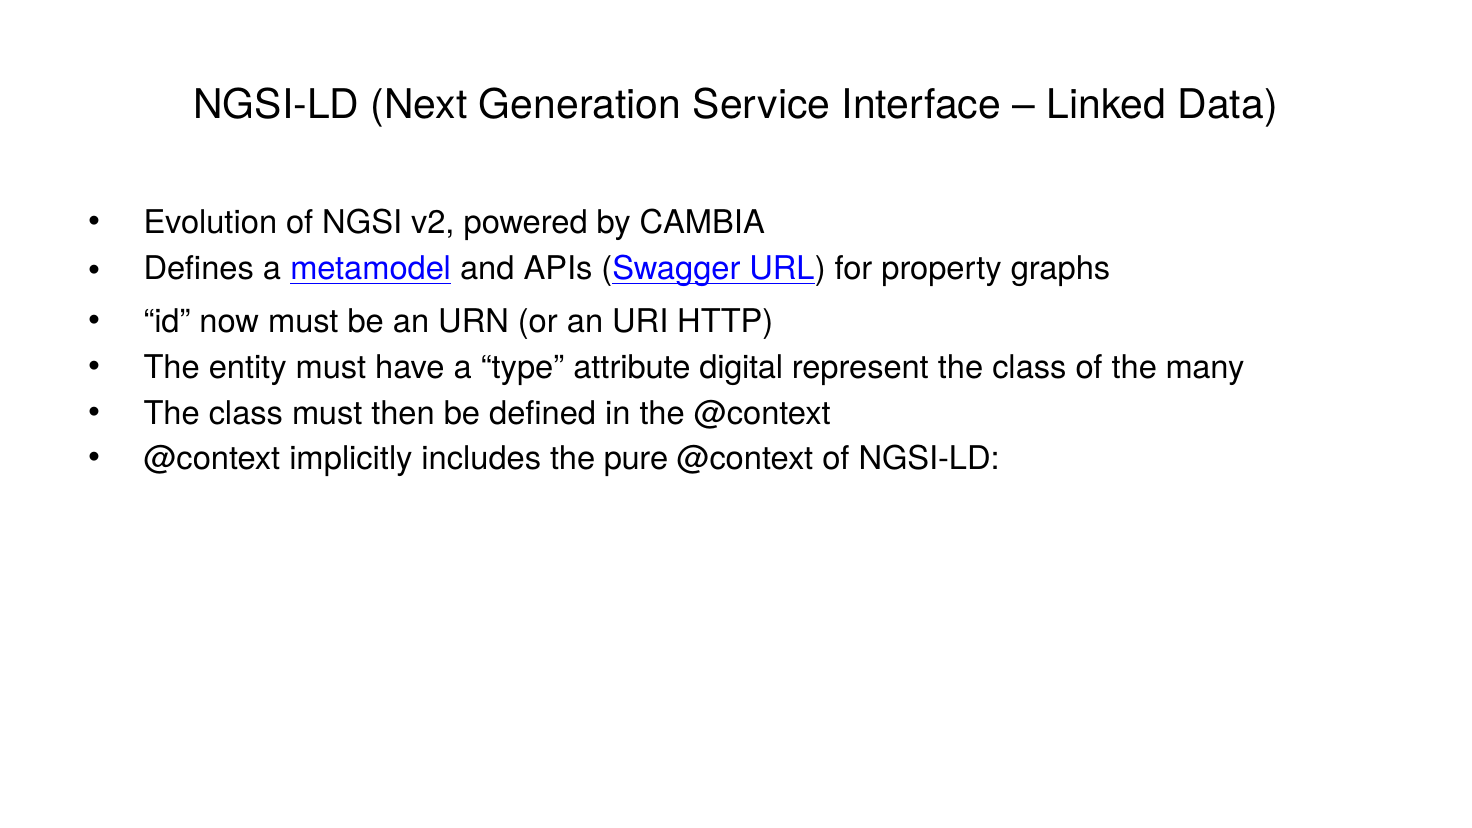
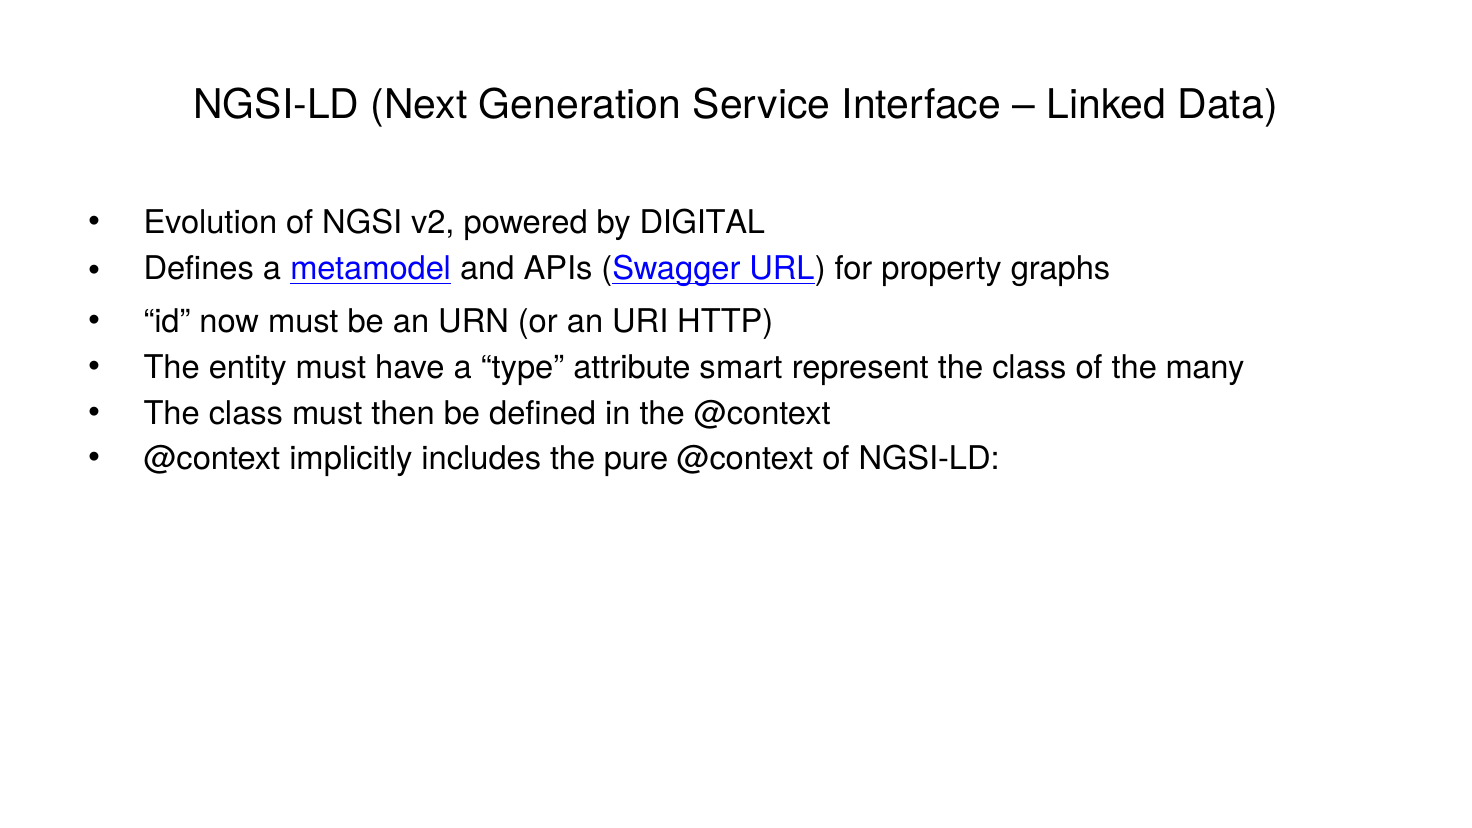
CAMBIA: CAMBIA -> DIGITAL
digital: digital -> smart
